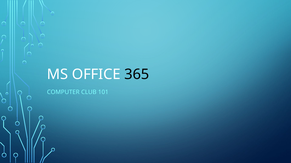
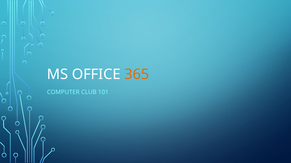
365 colour: black -> orange
